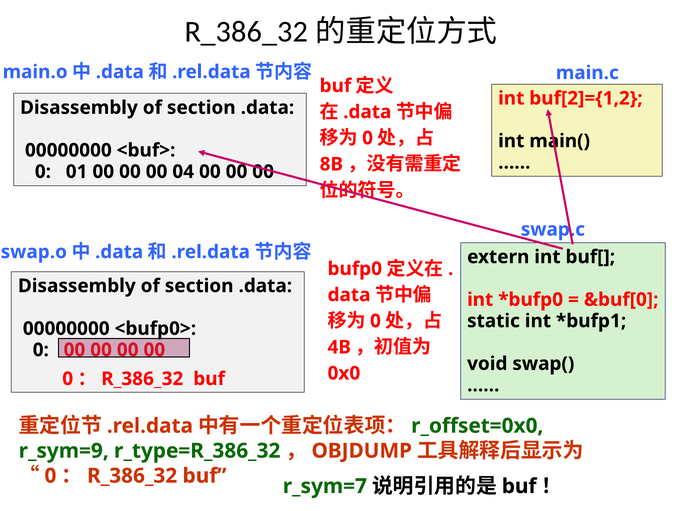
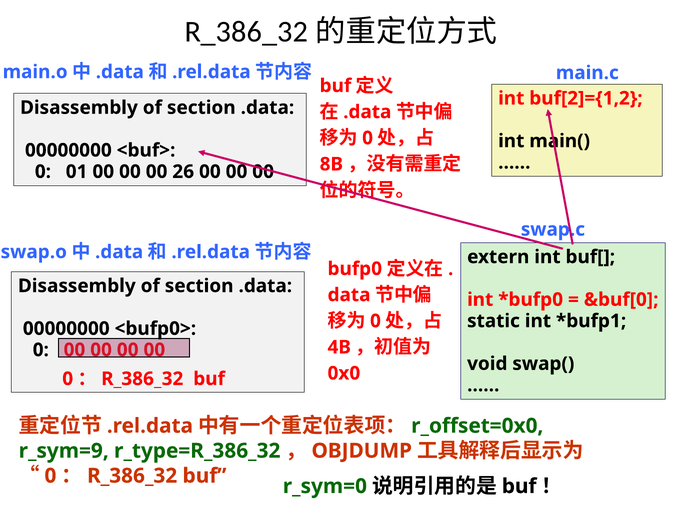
04: 04 -> 26
r_sym=7: r_sym=7 -> r_sym=0
